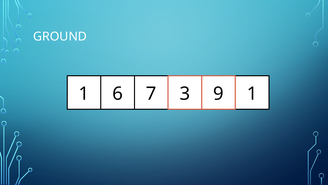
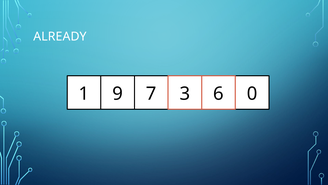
GROUND: GROUND -> ALREADY
6: 6 -> 9
9: 9 -> 6
7 1: 1 -> 0
